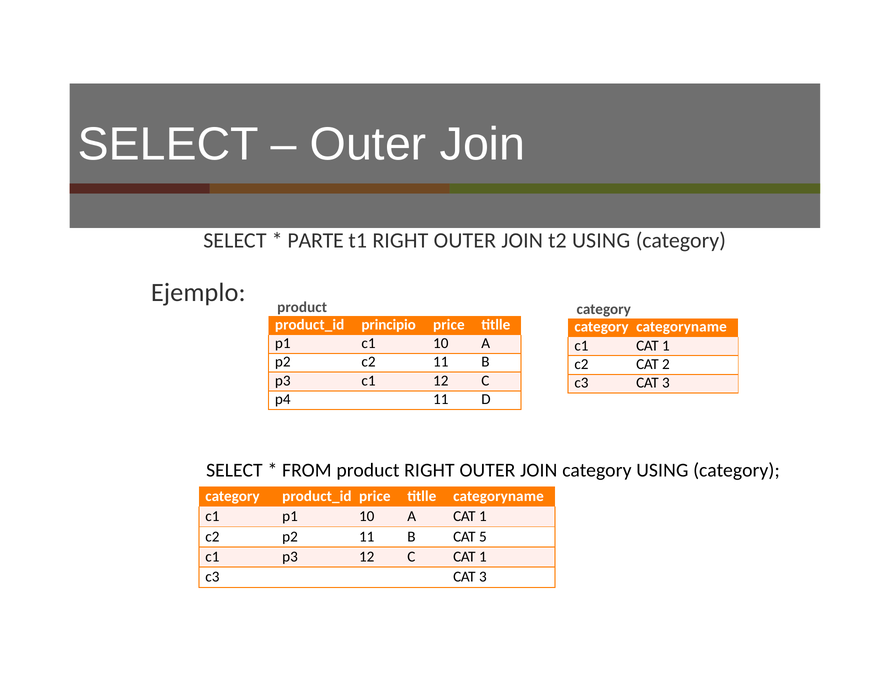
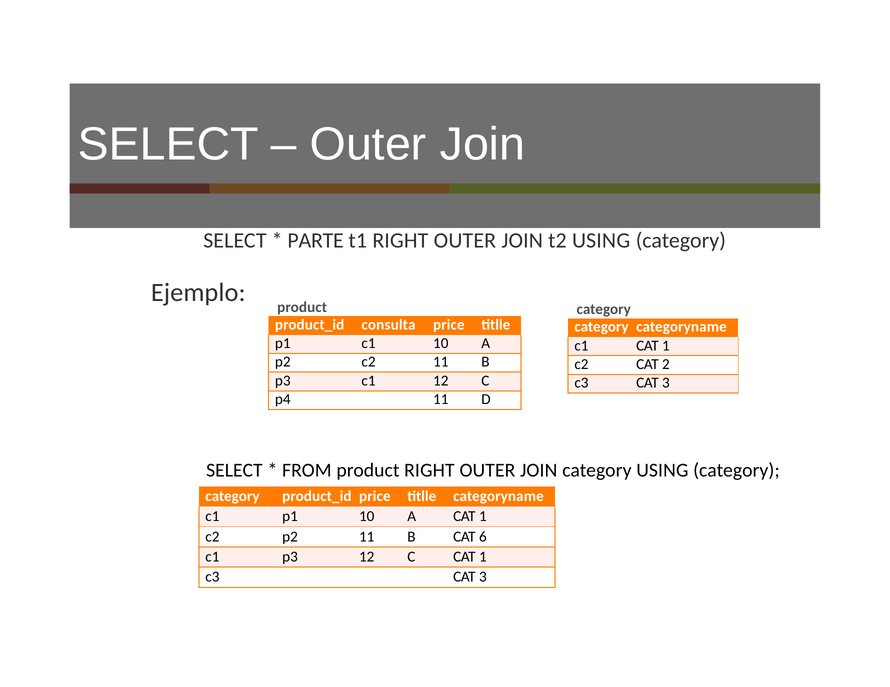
principio: principio -> consulta
5: 5 -> 6
